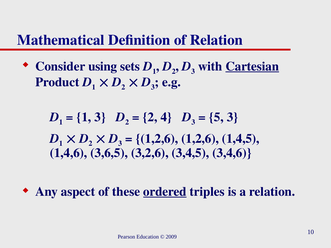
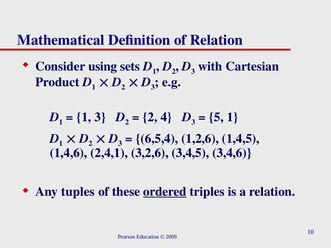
Cartesian underline: present -> none
5 3: 3 -> 1
1,2,6 at (157, 139): 1,2,6 -> 6,5,4
3,6,5: 3,6,5 -> 2,4,1
aspect: aspect -> tuples
